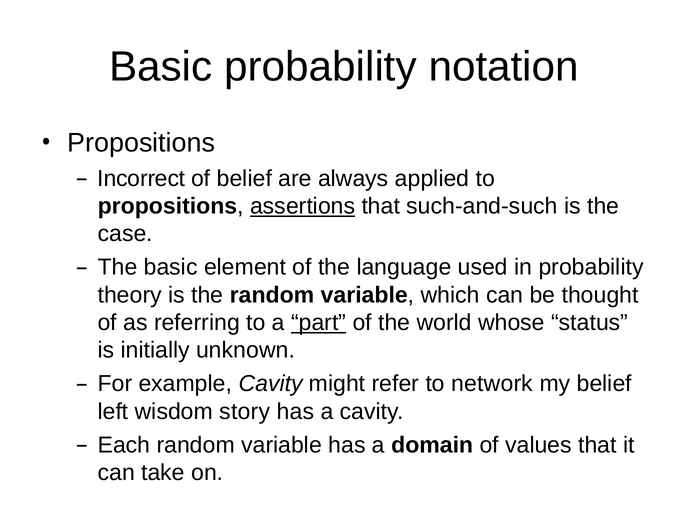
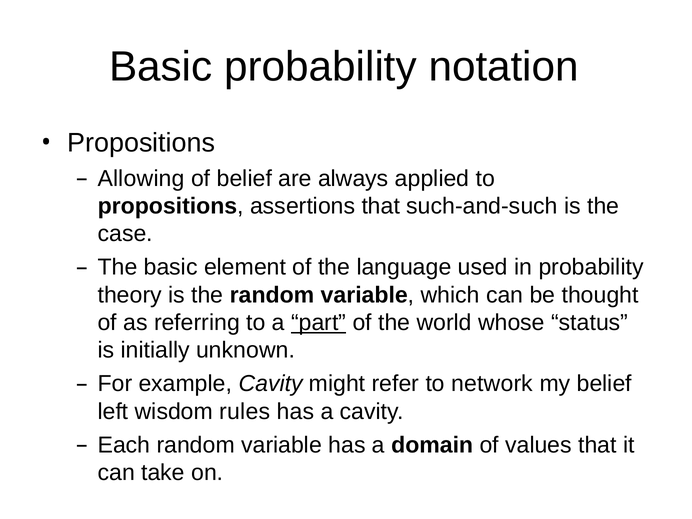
Incorrect: Incorrect -> Allowing
assertions underline: present -> none
story: story -> rules
